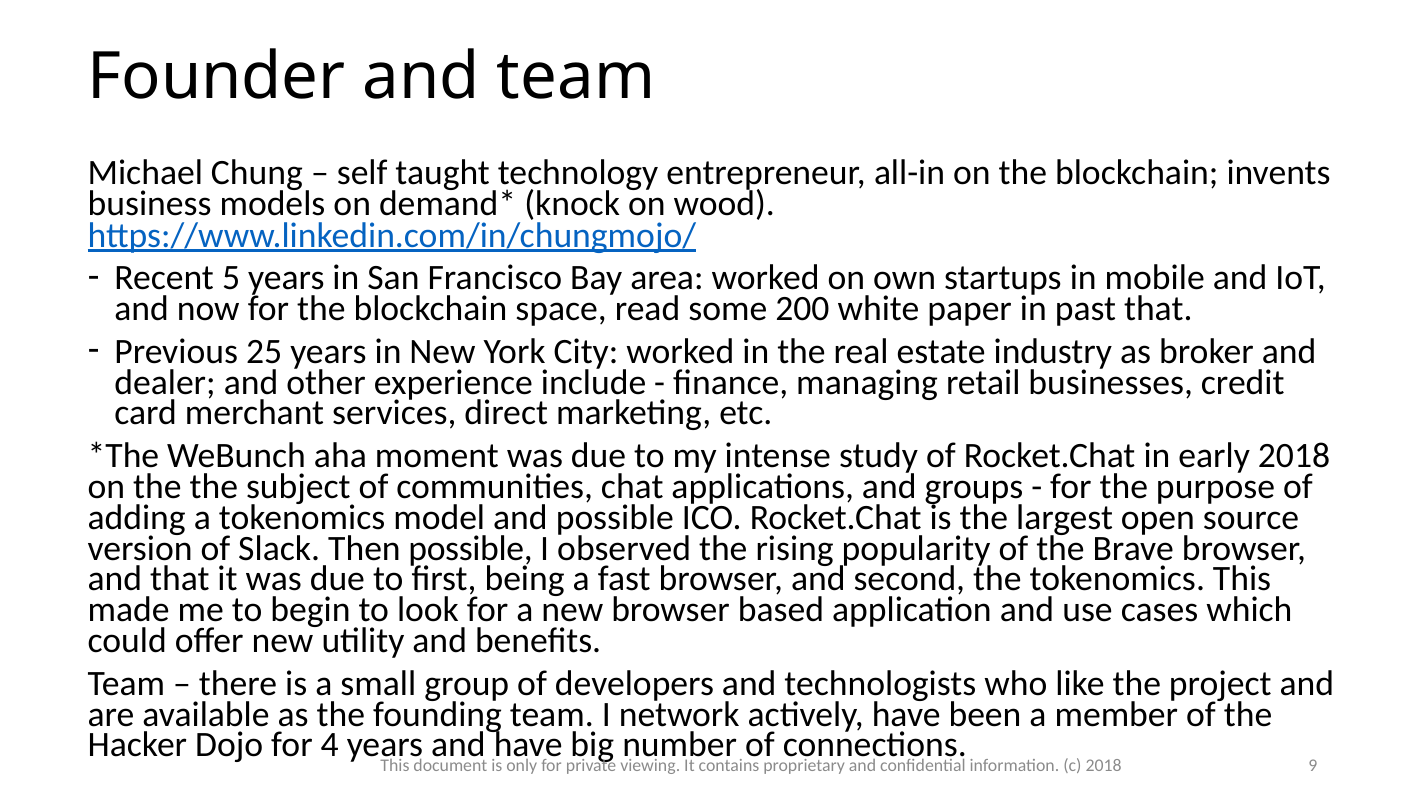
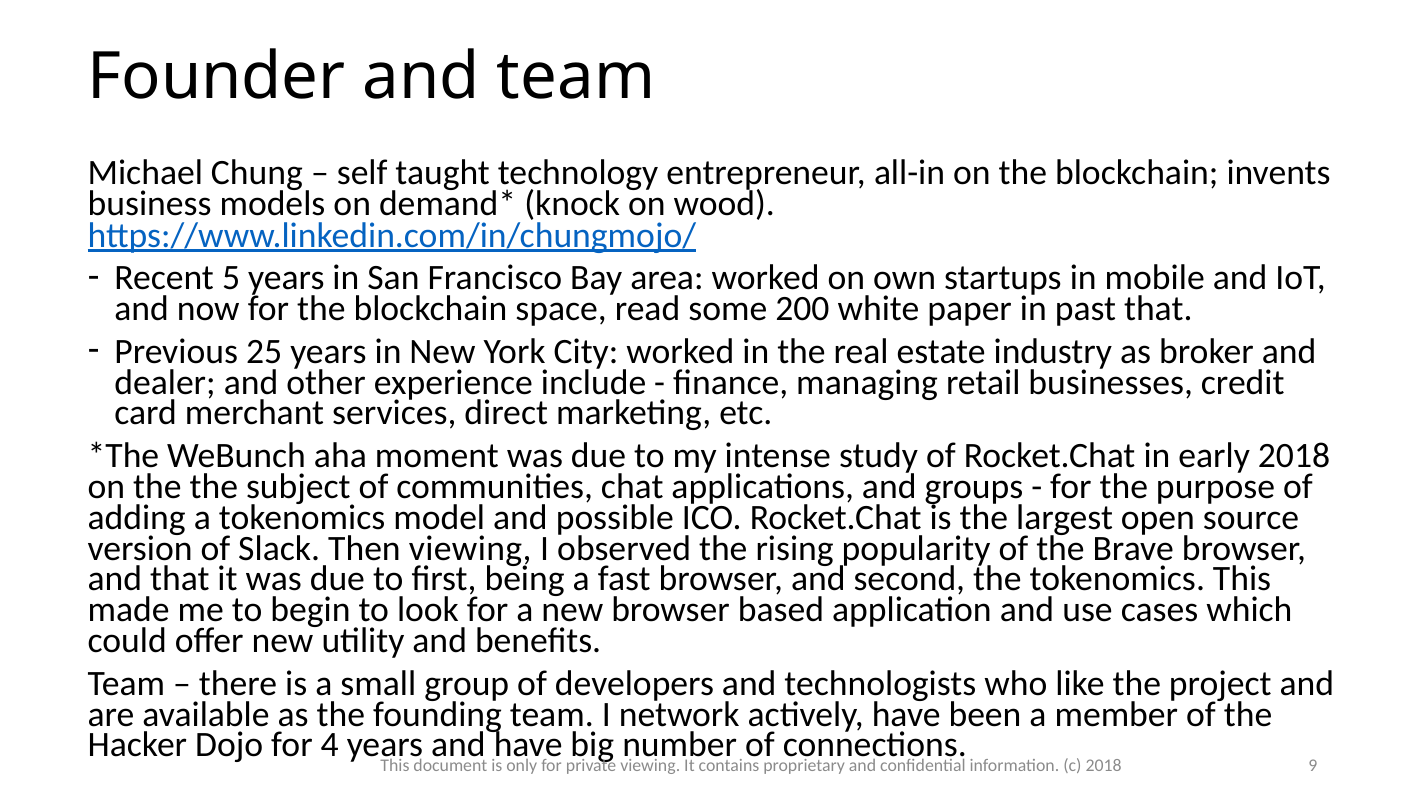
Then possible: possible -> viewing
